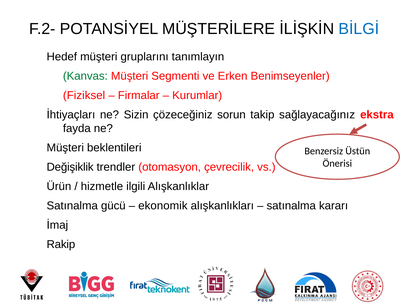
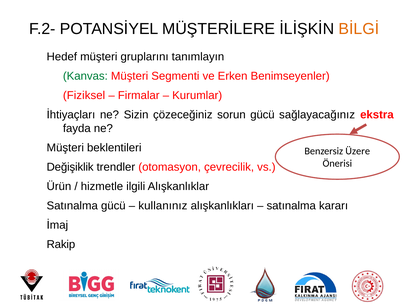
BİLGİ colour: blue -> orange
sorun takip: takip -> gücü
Üstün: Üstün -> Üzere
ekonomik: ekonomik -> kullanınız
